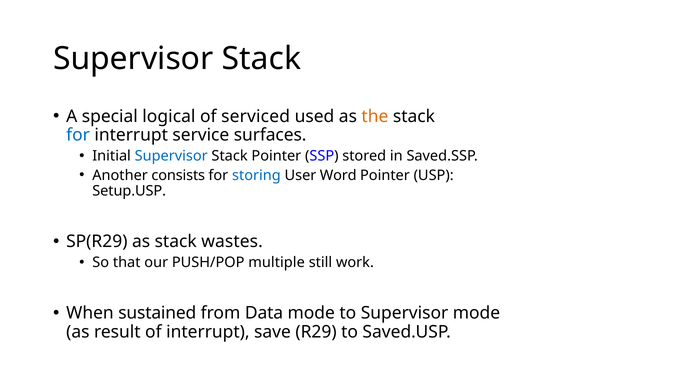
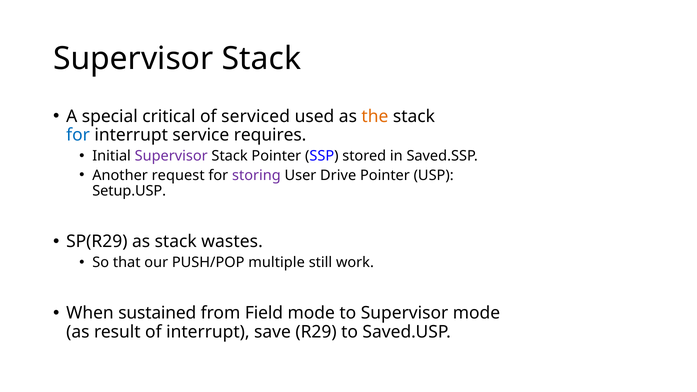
logical: logical -> critical
surfaces: surfaces -> requires
Supervisor at (171, 156) colour: blue -> purple
consists: consists -> request
storing colour: blue -> purple
Word: Word -> Drive
Data: Data -> Field
